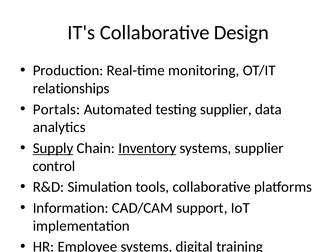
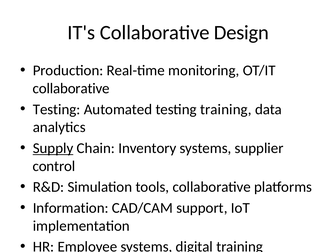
relationships at (71, 88): relationships -> collaborative
Portals at (57, 109): Portals -> Testing
testing supplier: supplier -> training
Inventory underline: present -> none
